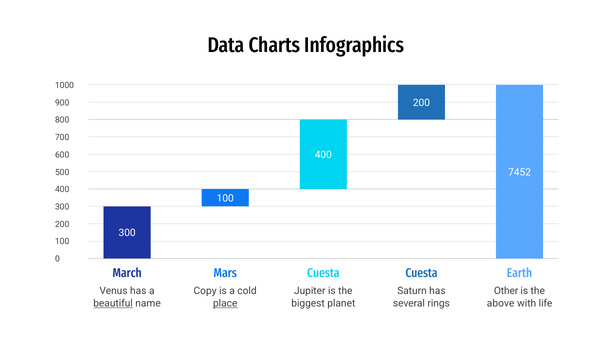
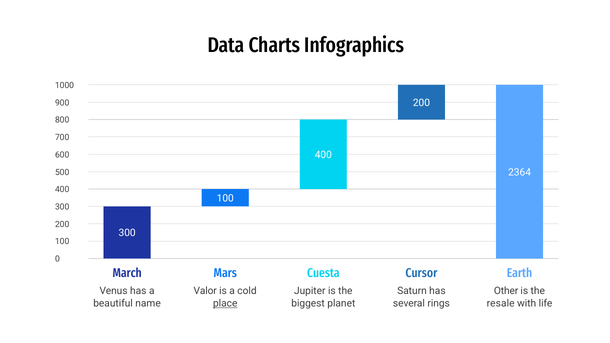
7452: 7452 -> 2364
Cuesta at (422, 273): Cuesta -> Cursor
Copy: Copy -> Valor
beautiful underline: present -> none
above: above -> resale
